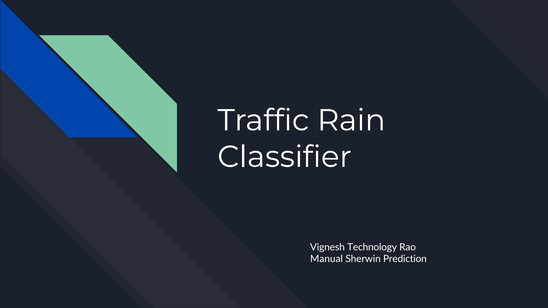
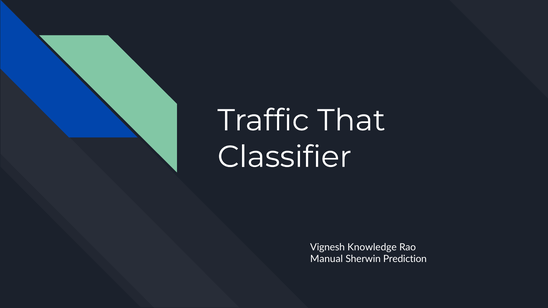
Rain: Rain -> That
Technology: Technology -> Knowledge
